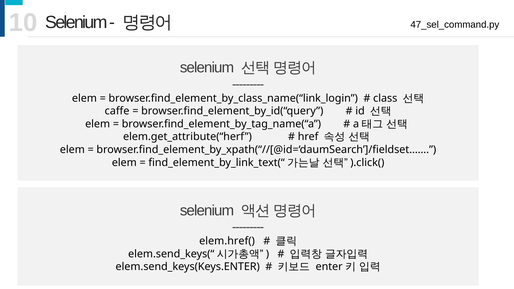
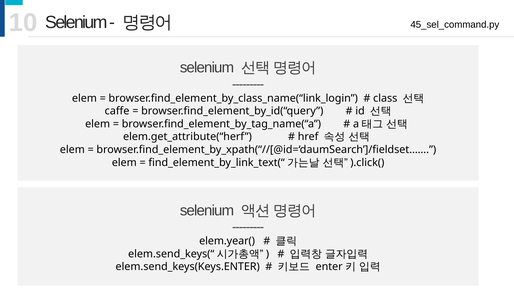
47_sel_command.py: 47_sel_command.py -> 45_sel_command.py
elem.href(: elem.href( -> elem.year(
